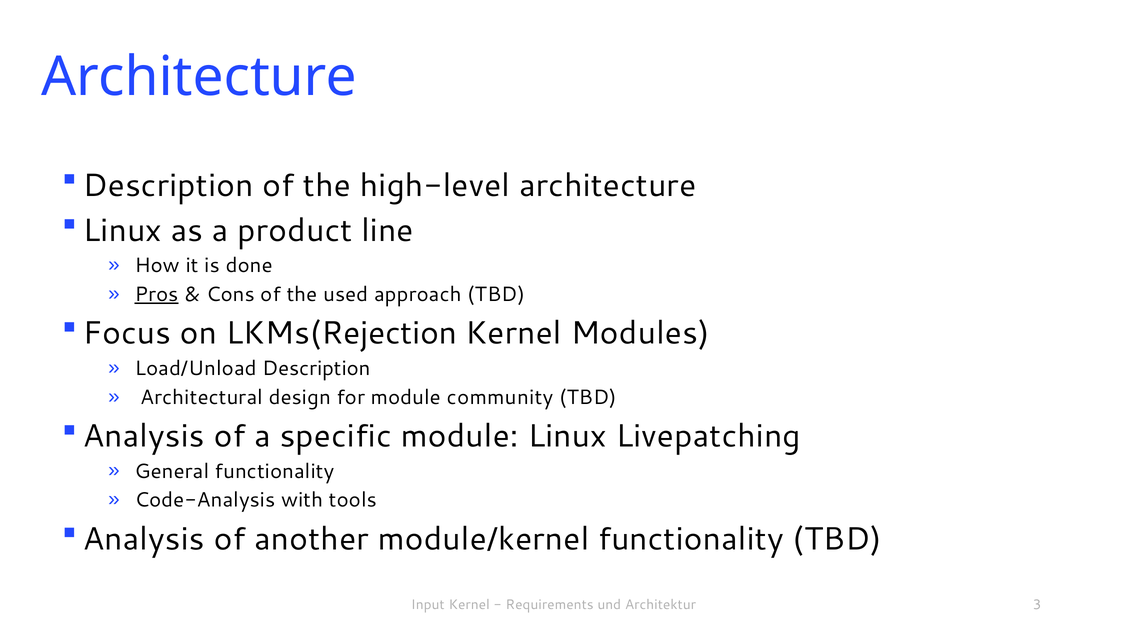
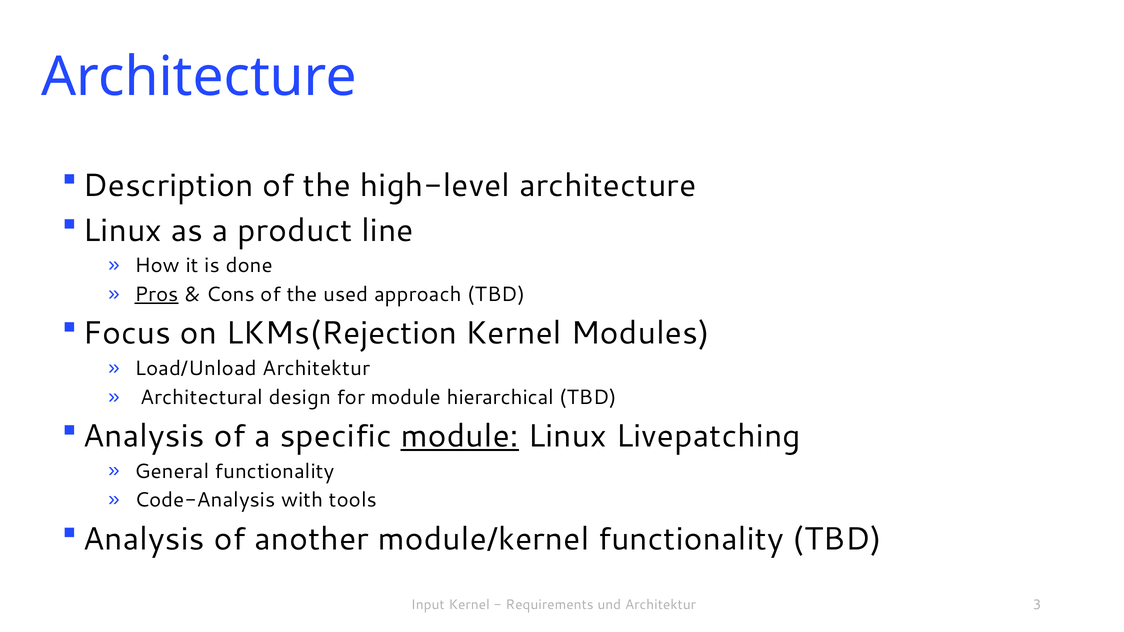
Load/Unload Description: Description -> Architektur
community: community -> hierarchical
module at (460, 436) underline: none -> present
